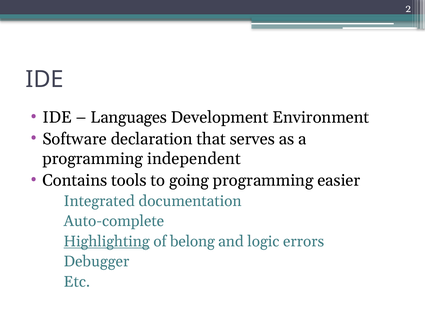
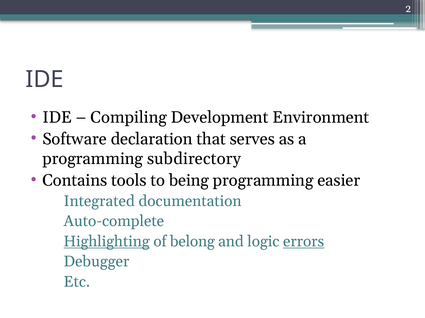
Languages: Languages -> Compiling
independent: independent -> subdirectory
going: going -> being
errors underline: none -> present
